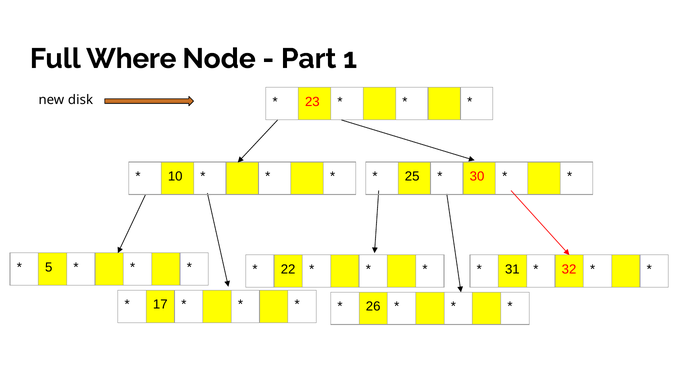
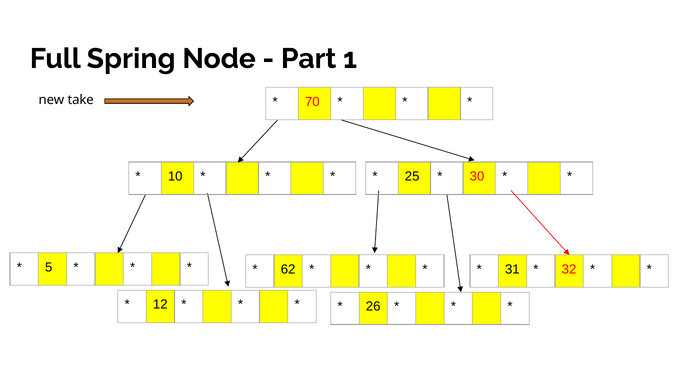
Where: Where -> Spring
23: 23 -> 70
disk: disk -> take
22: 22 -> 62
17: 17 -> 12
